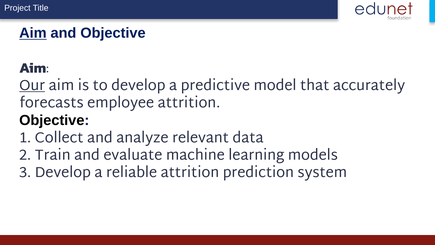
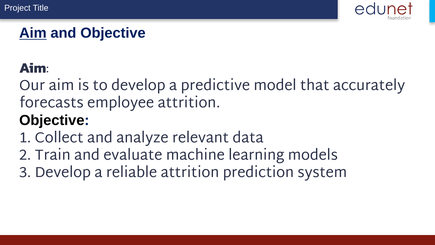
Our underline: present -> none
